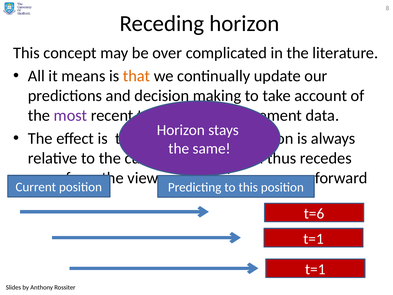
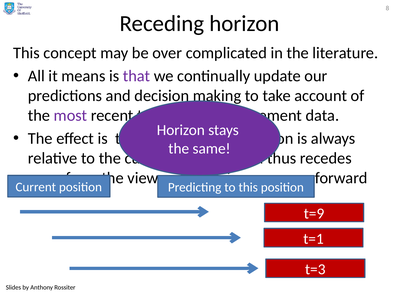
that at (137, 76) colour: orange -> purple
t=6: t=6 -> t=9
t=1 at (315, 269): t=1 -> t=3
